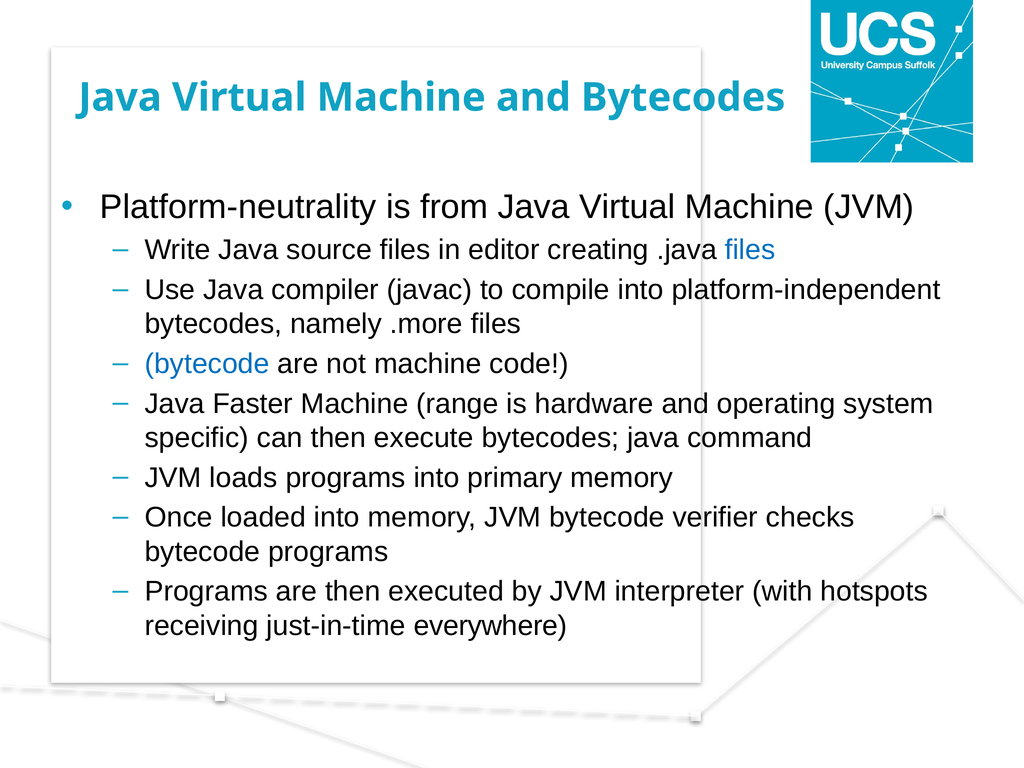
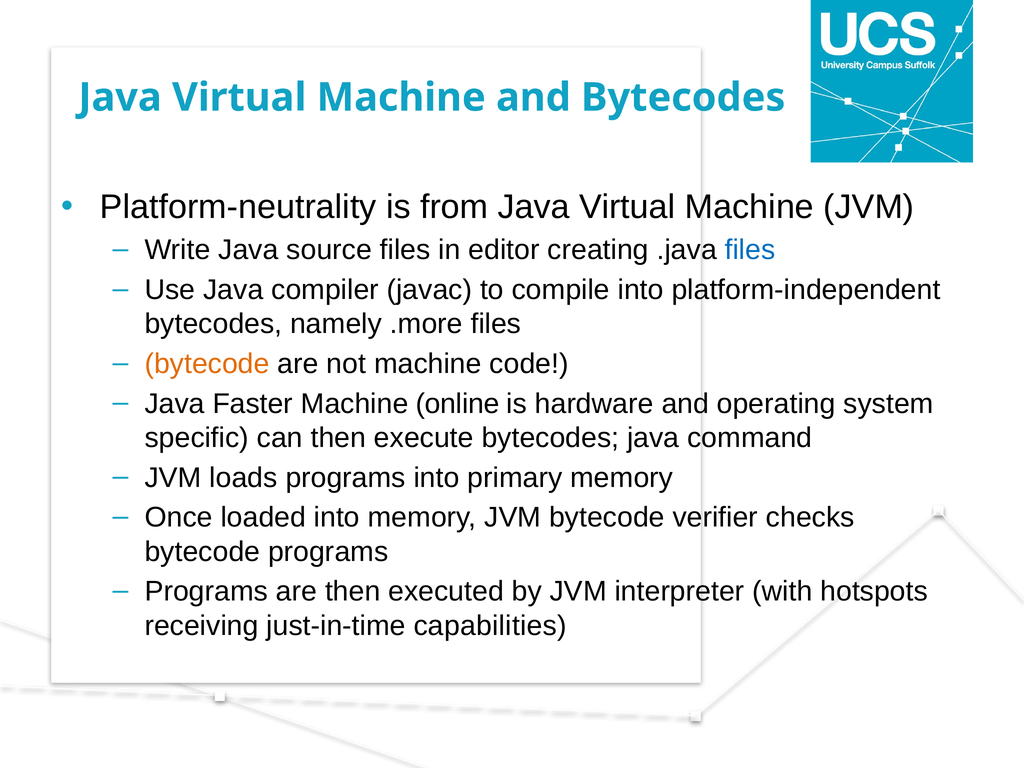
bytecode at (207, 364) colour: blue -> orange
range: range -> online
everywhere: everywhere -> capabilities
